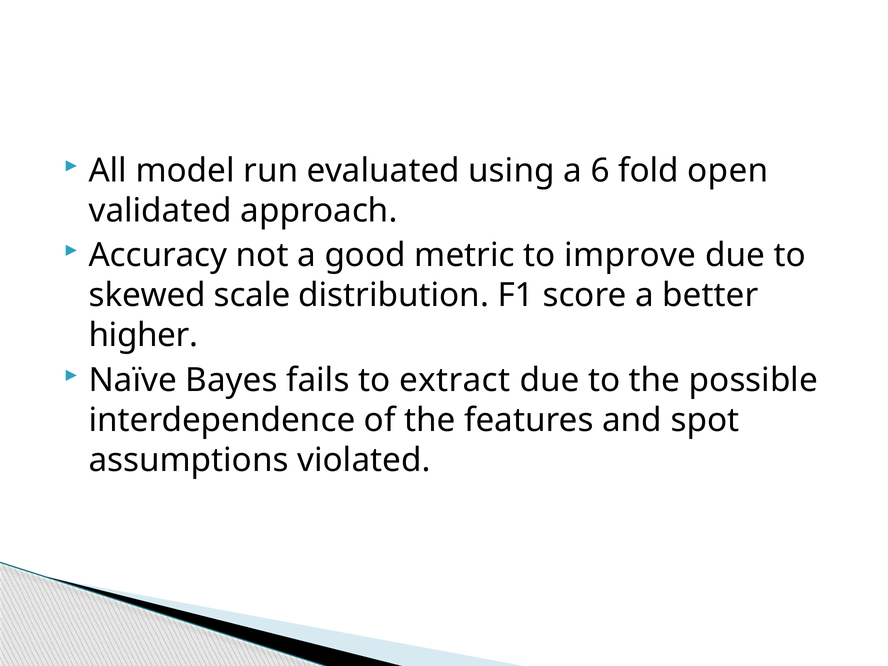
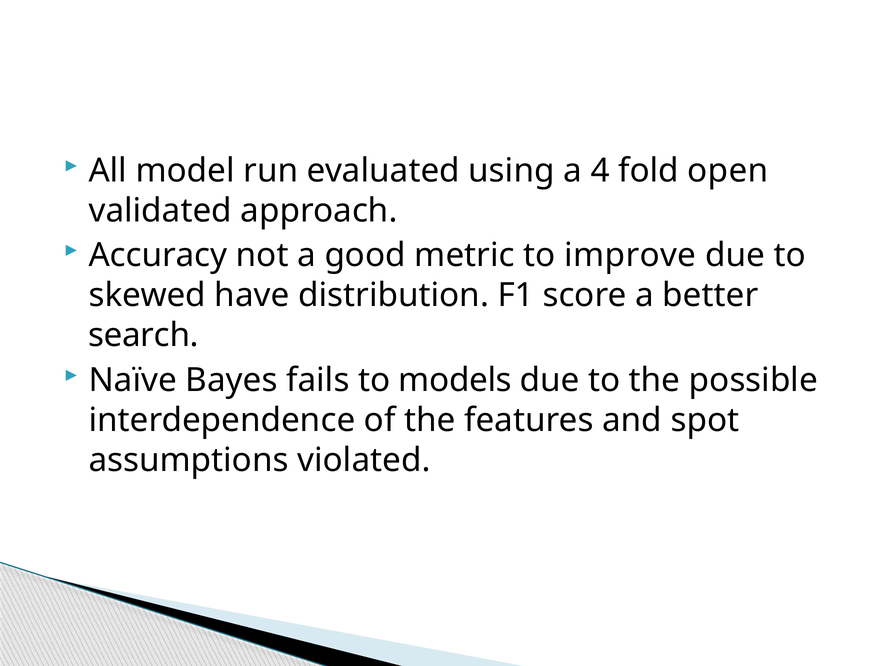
6: 6 -> 4
scale: scale -> have
higher: higher -> search
extract: extract -> models
